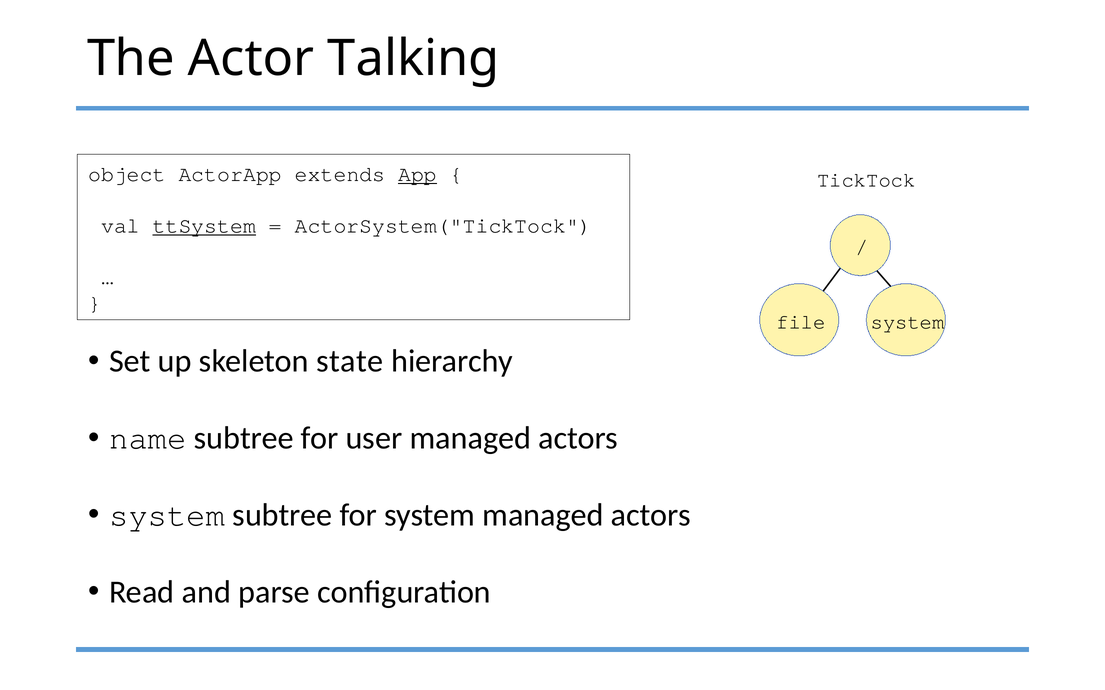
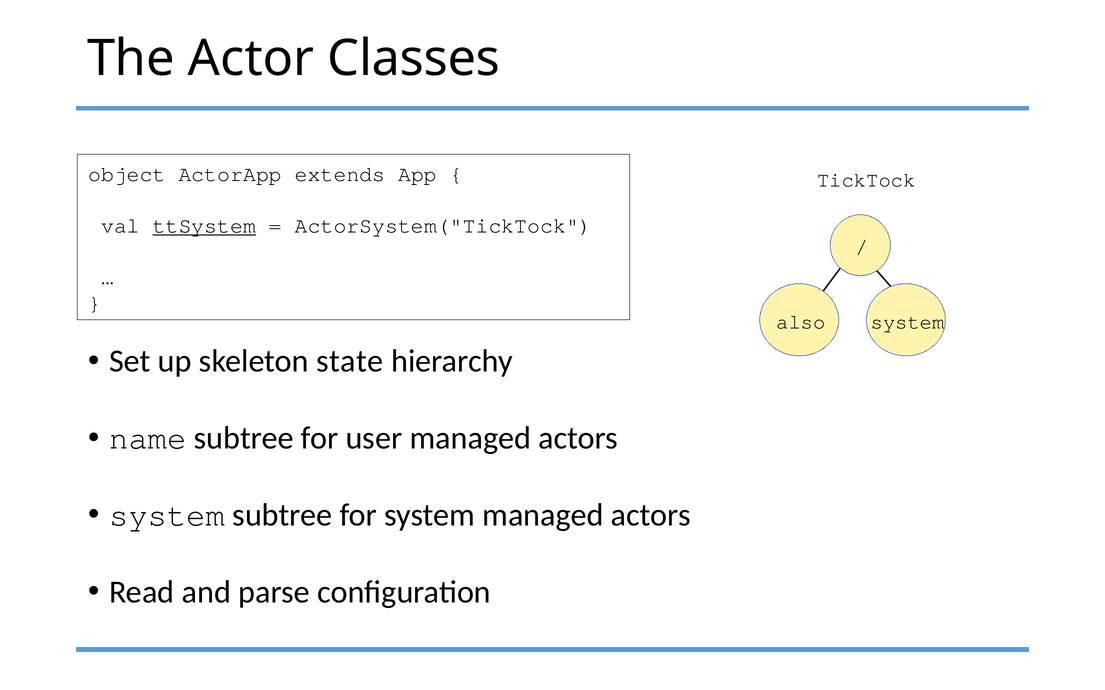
Talking: Talking -> Classes
App underline: present -> none
file: file -> also
